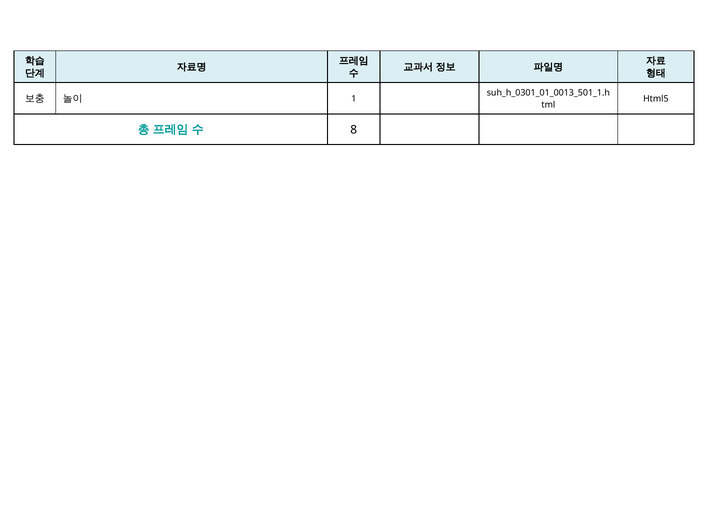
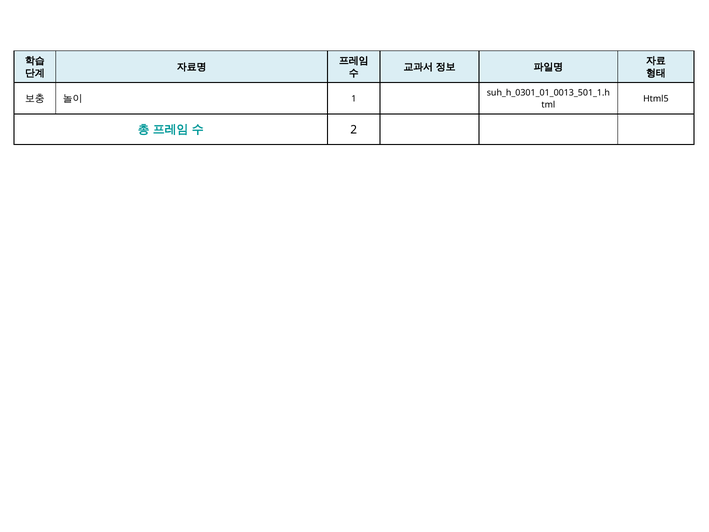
8: 8 -> 2
